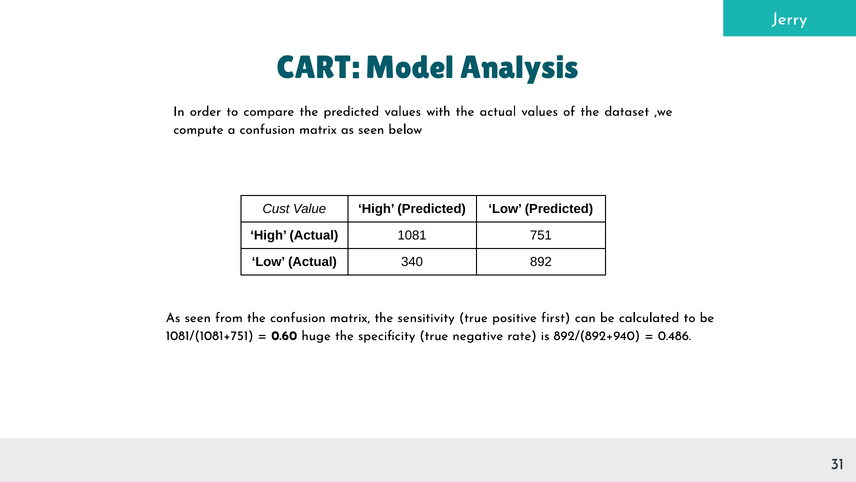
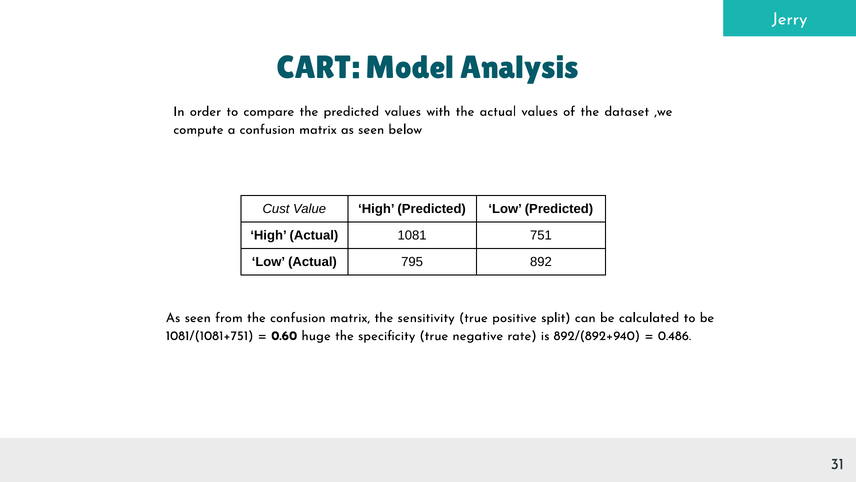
340: 340 -> 795
first: first -> split
